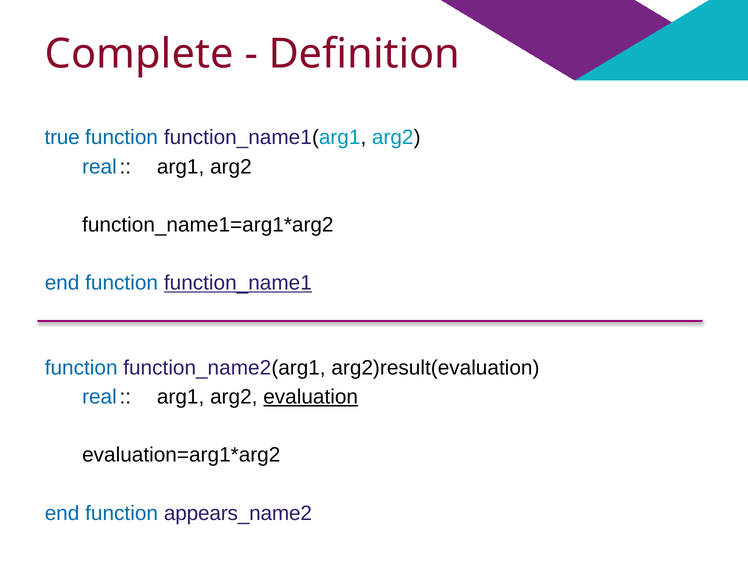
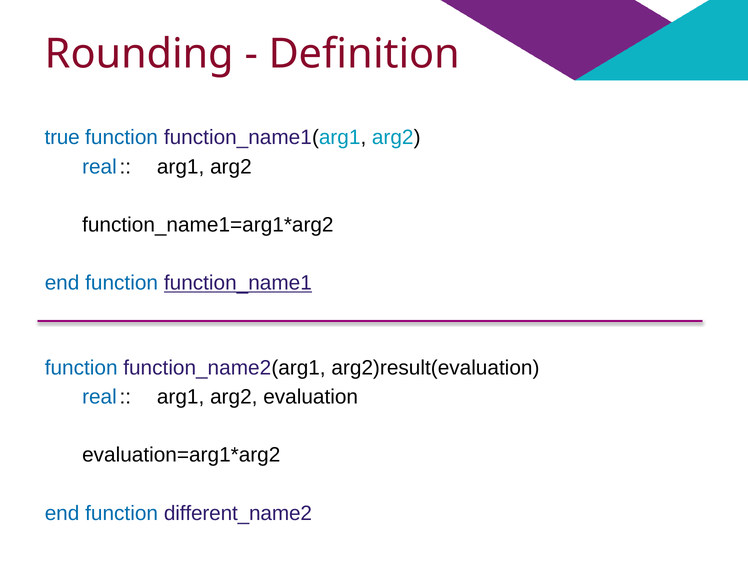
Complete: Complete -> Rounding
evaluation underline: present -> none
appears_name2: appears_name2 -> different_name2
